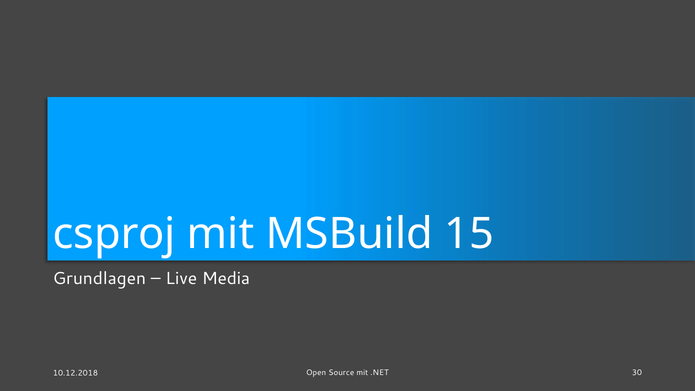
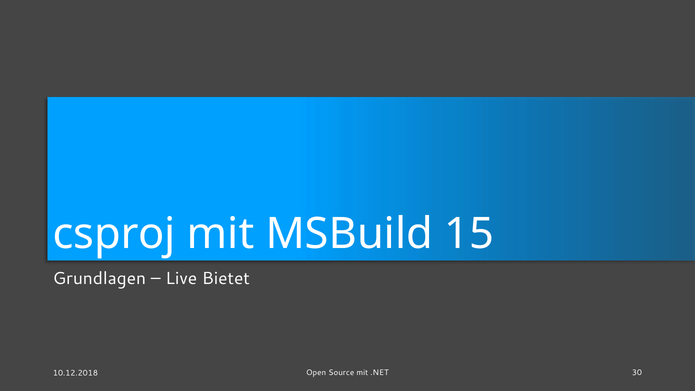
Media: Media -> Bietet
